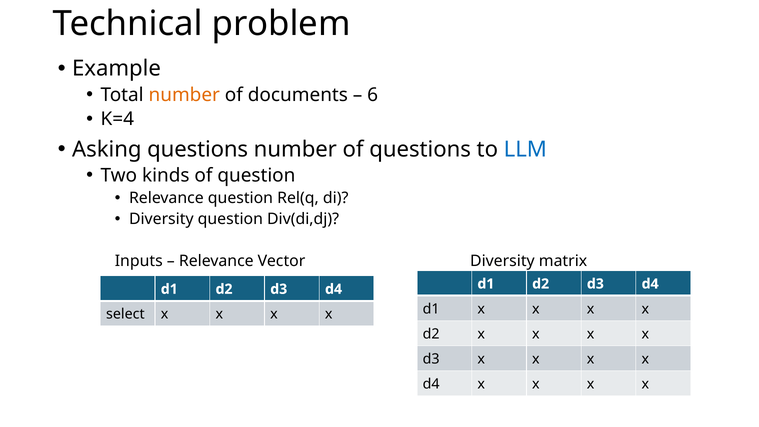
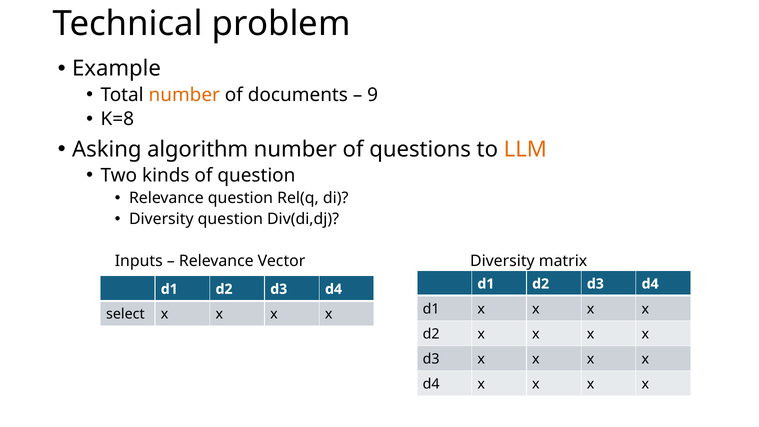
6: 6 -> 9
K=4: K=4 -> K=8
Asking questions: questions -> algorithm
LLM colour: blue -> orange
